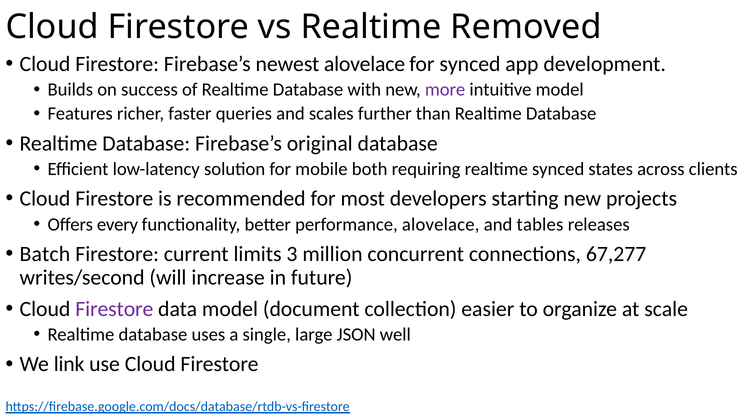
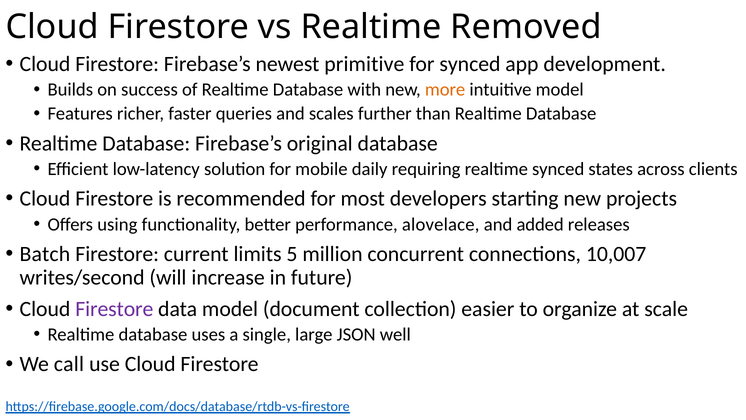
newest alovelace: alovelace -> primitive
more colour: purple -> orange
both: both -> daily
every: every -> using
tables: tables -> added
3: 3 -> 5
67,277: 67,277 -> 10,007
link: link -> call
